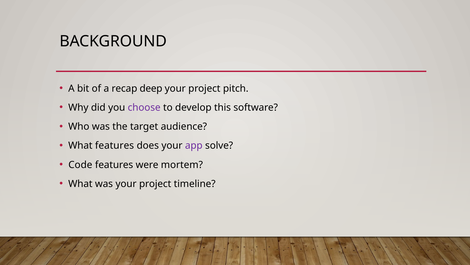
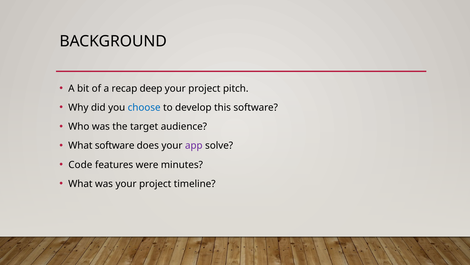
choose colour: purple -> blue
What features: features -> software
mortem: mortem -> minutes
